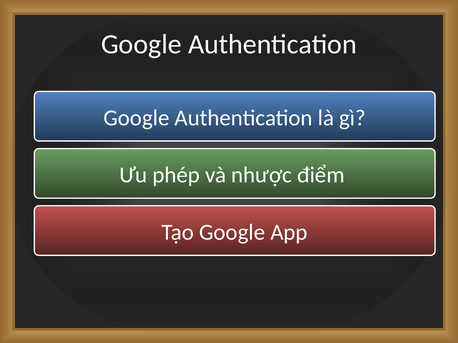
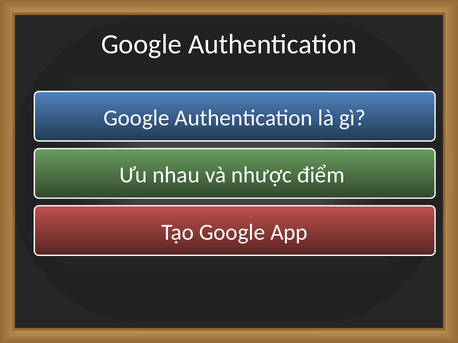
phép: phép -> nhau
